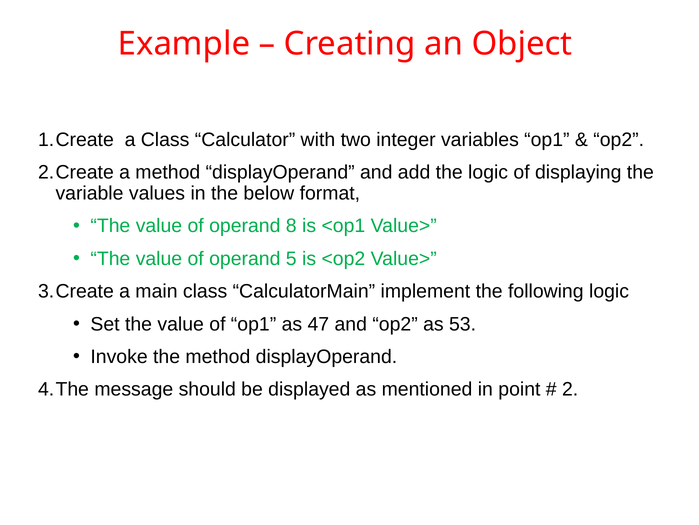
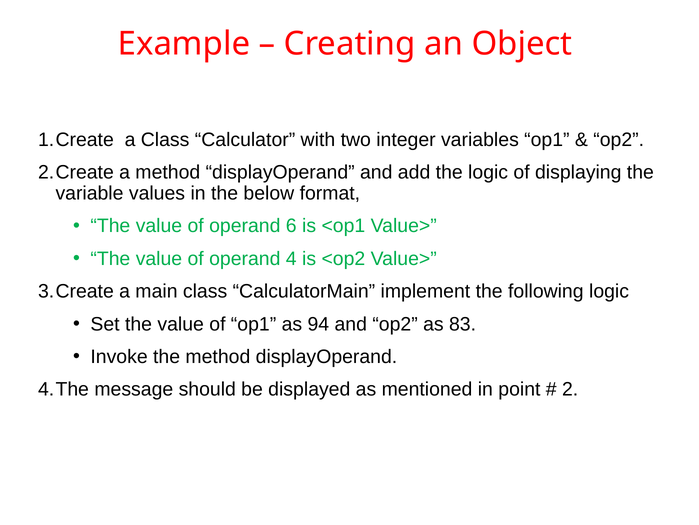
8: 8 -> 6
5: 5 -> 4
47: 47 -> 94
53: 53 -> 83
